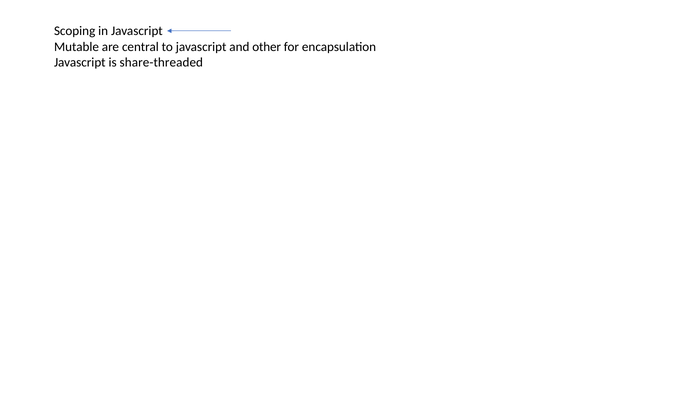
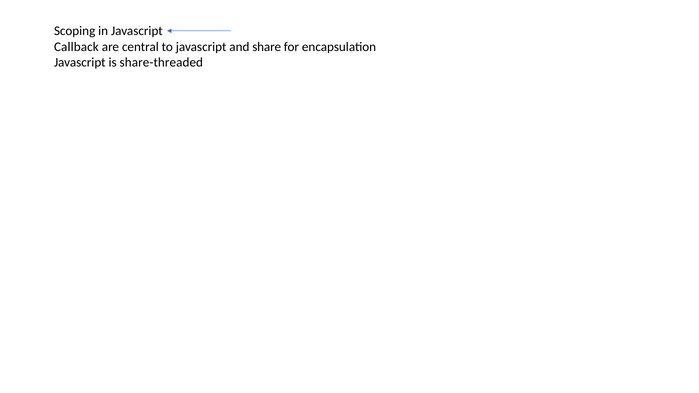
Mutable: Mutable -> Callback
other: other -> share
